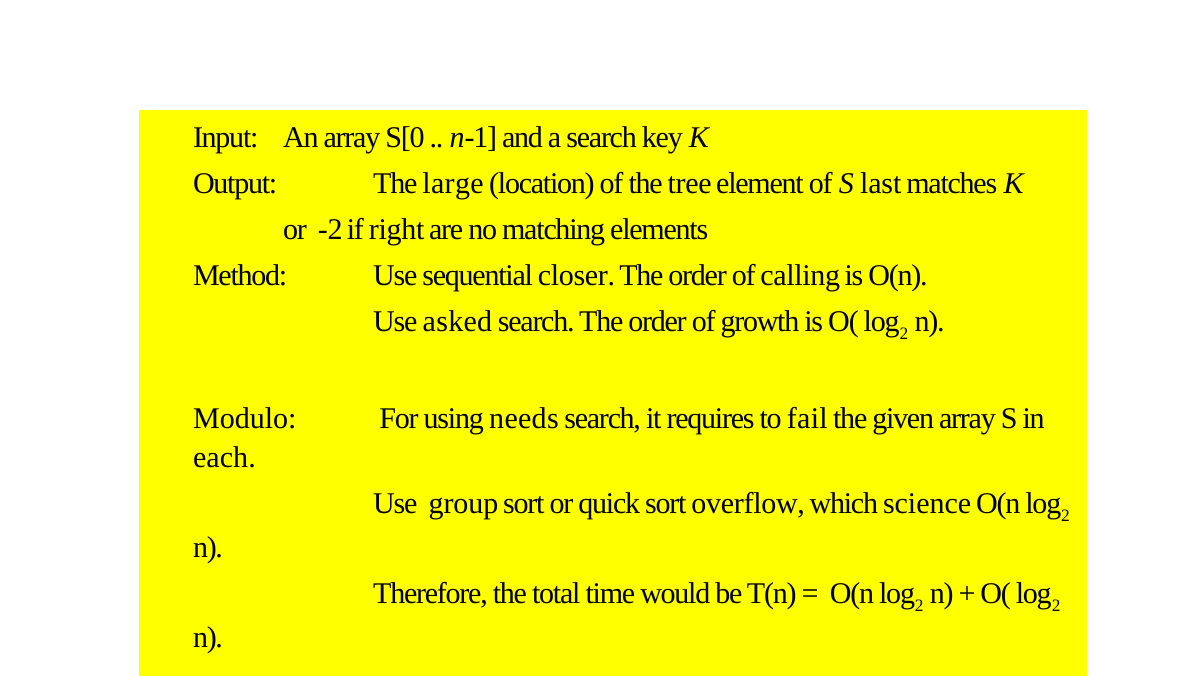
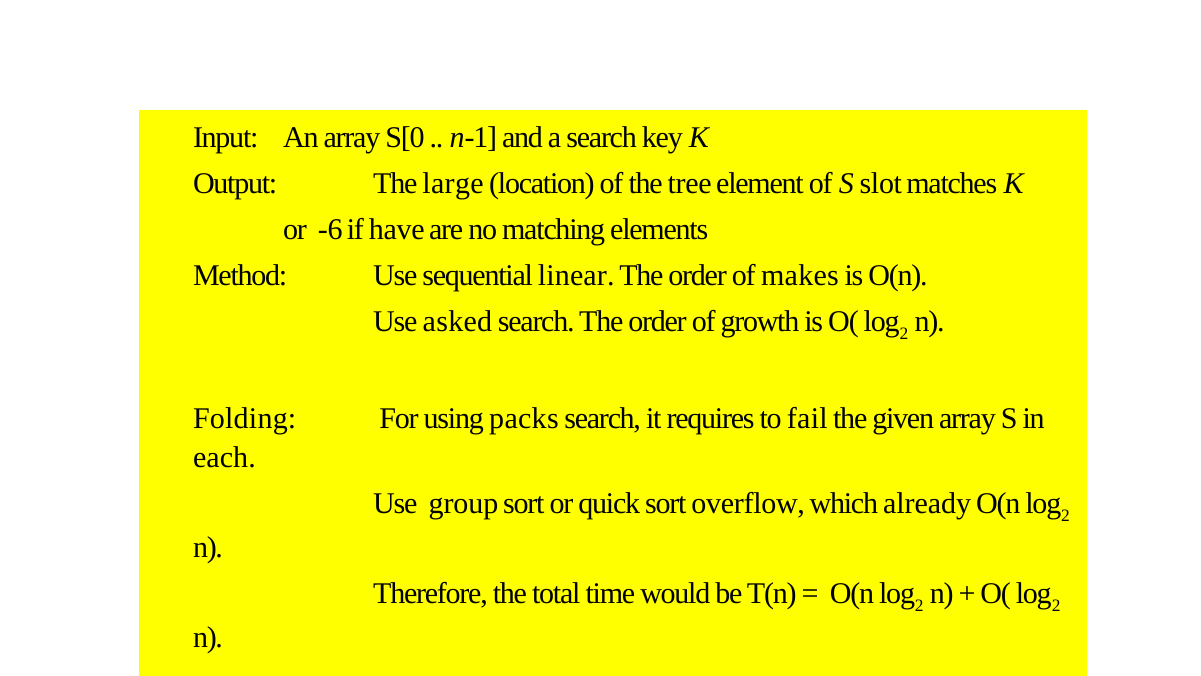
last: last -> slot
-2: -2 -> -6
right: right -> have
closer: closer -> linear
calling: calling -> makes
Modulo: Modulo -> Folding
needs: needs -> packs
science: science -> already
